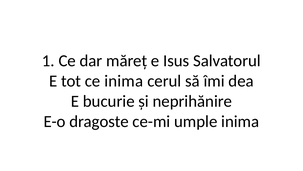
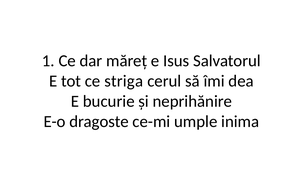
ce inima: inima -> striga
